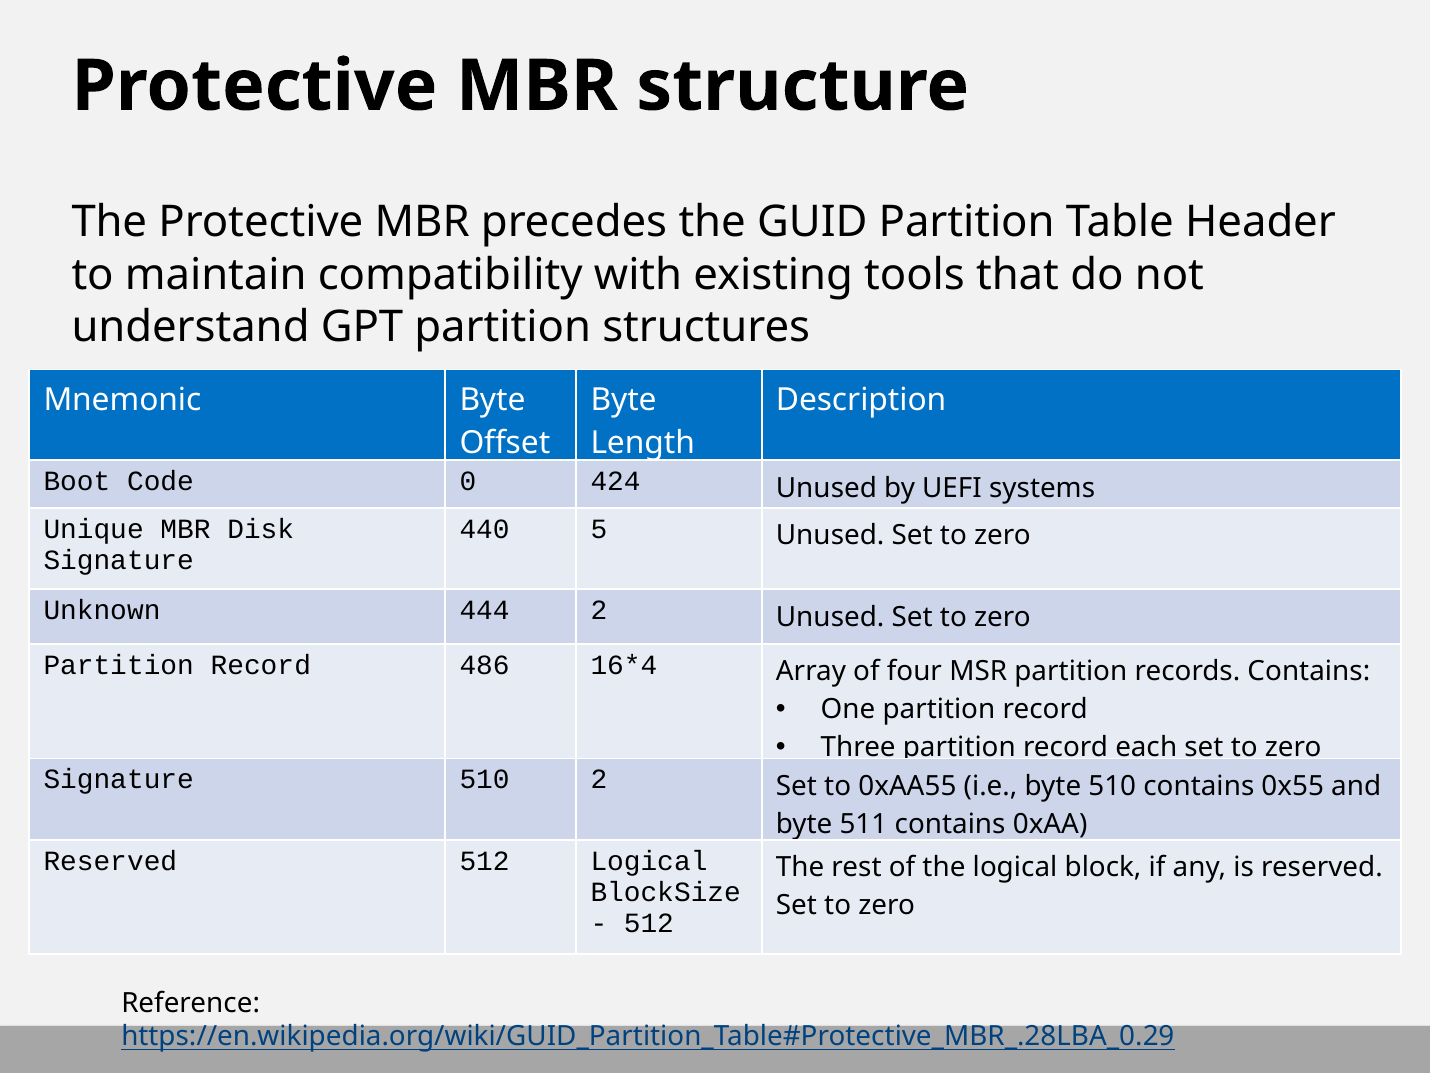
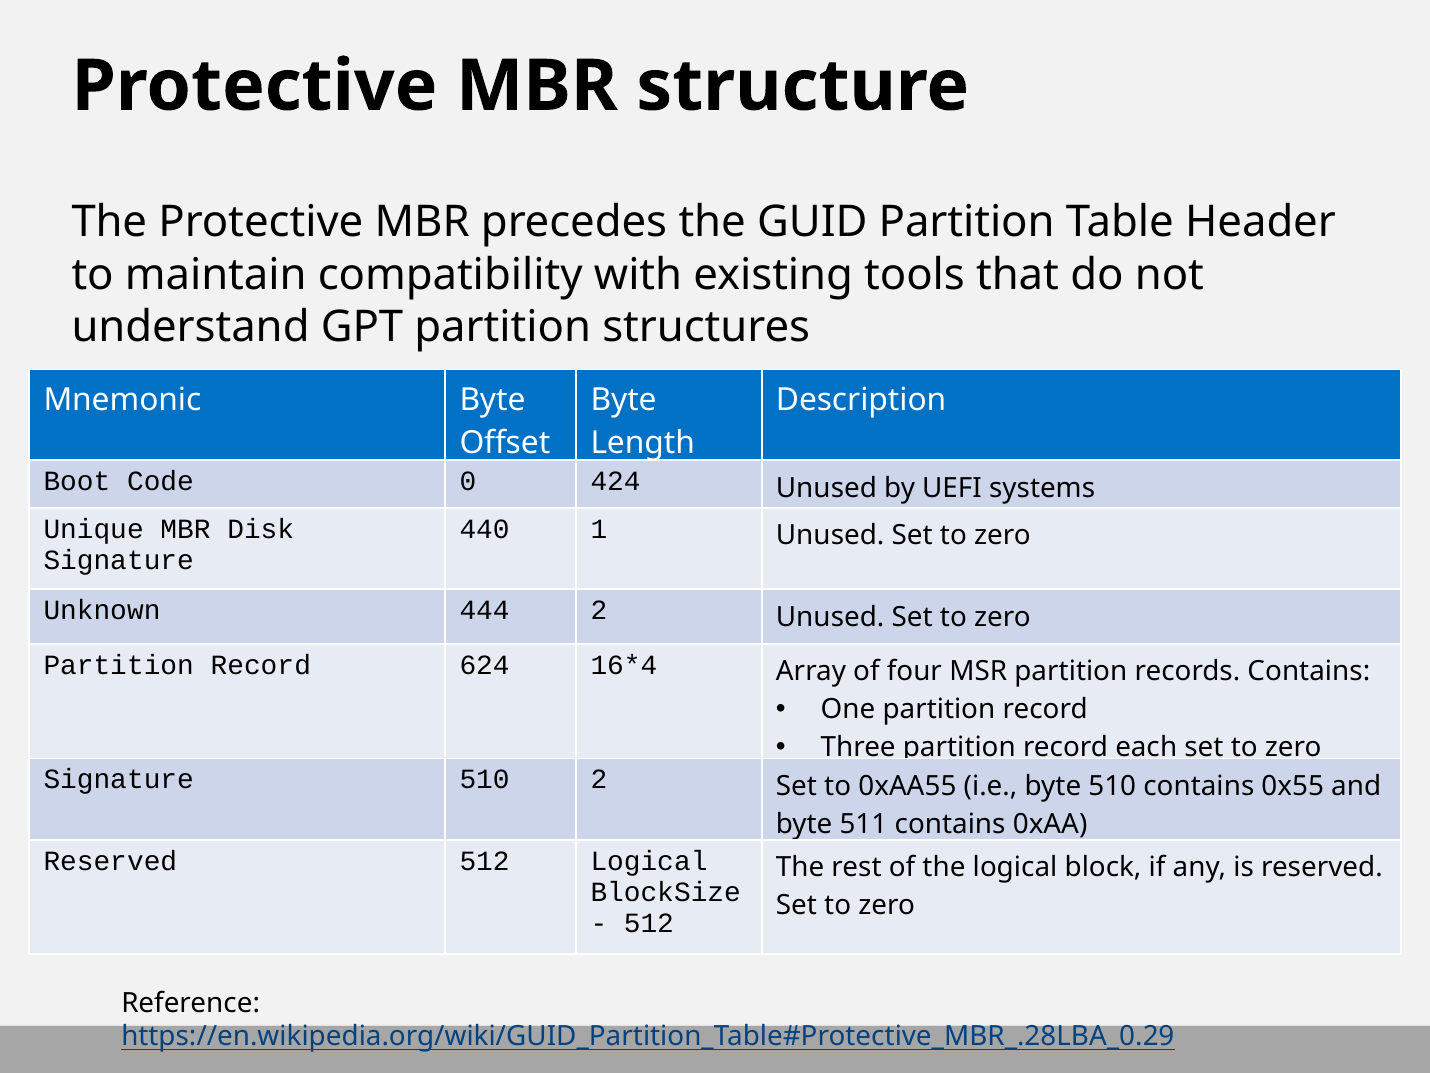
5: 5 -> 1
486: 486 -> 624
